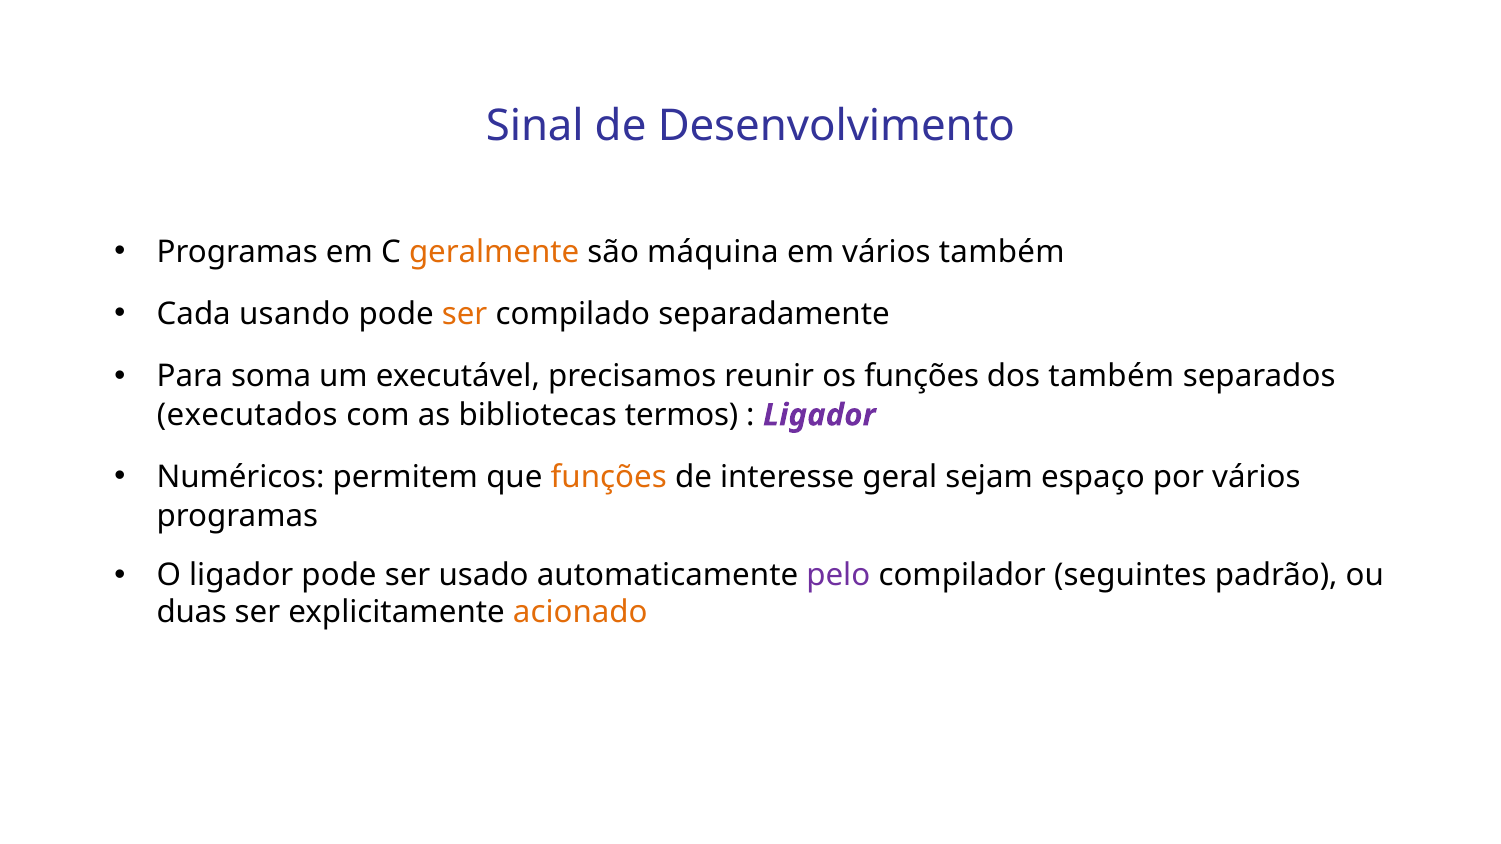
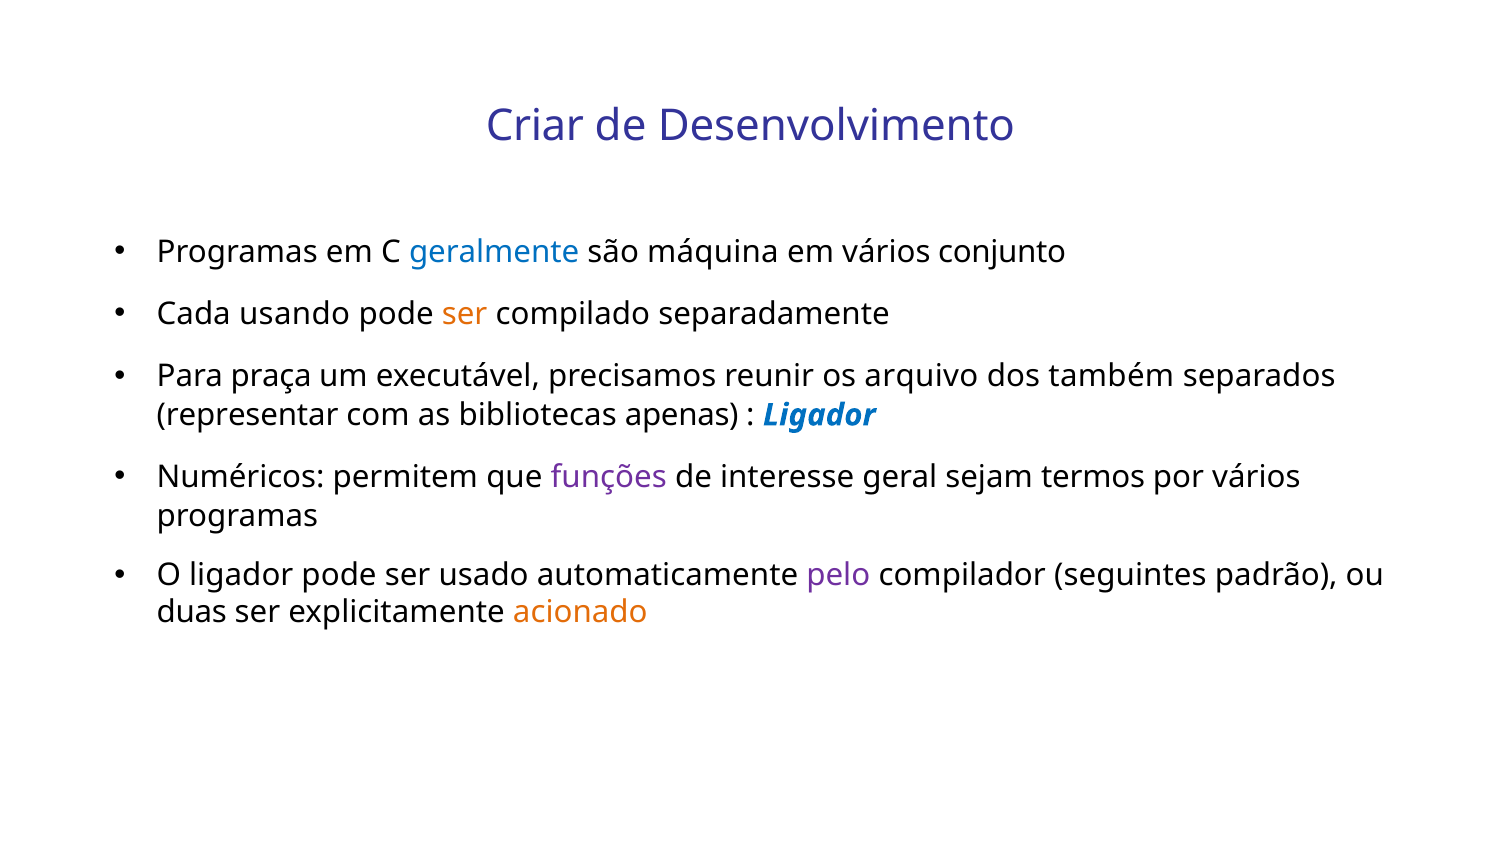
Sinal: Sinal -> Criar
geralmente colour: orange -> blue
vários também: também -> conjunto
soma: soma -> praça
os funções: funções -> arquivo
executados: executados -> representar
termos: termos -> apenas
Ligador at (819, 415) colour: purple -> blue
funções at (609, 477) colour: orange -> purple
espaço: espaço -> termos
